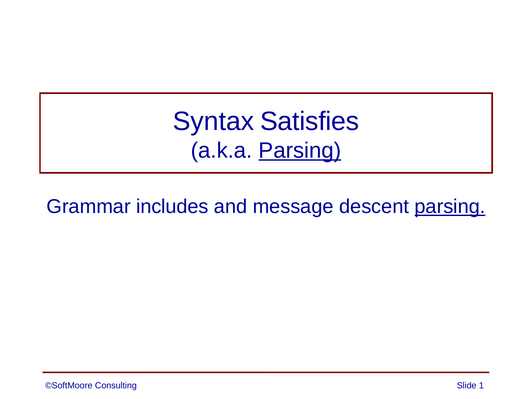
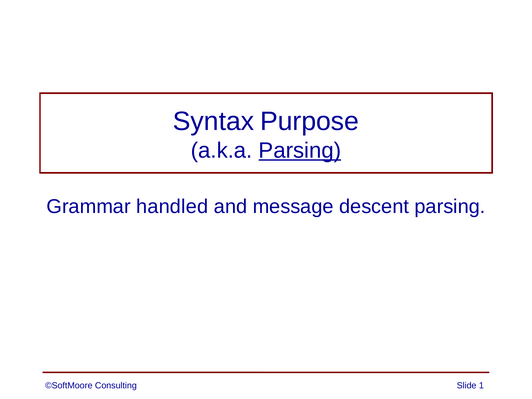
Satisfies: Satisfies -> Purpose
includes: includes -> handled
parsing at (450, 207) underline: present -> none
